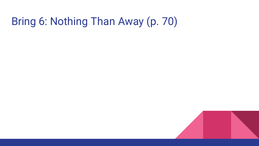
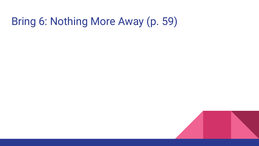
Than: Than -> More
70: 70 -> 59
